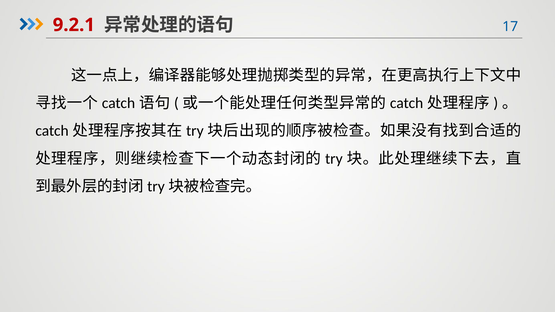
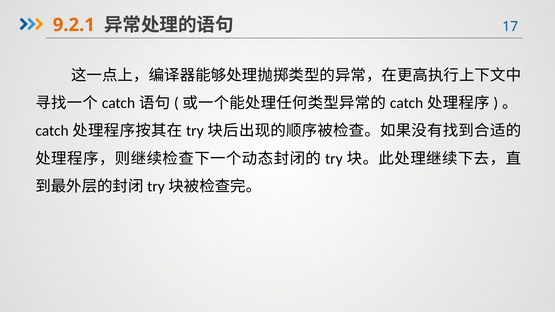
9.2.1 colour: red -> orange
